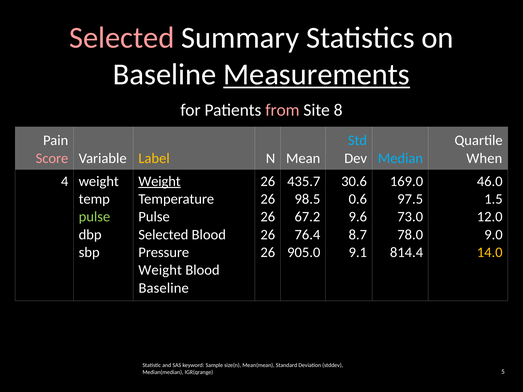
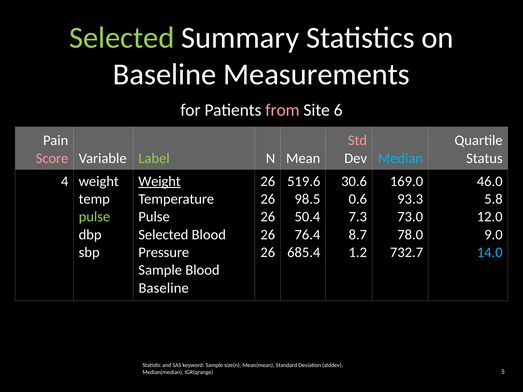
Selected at (122, 38) colour: pink -> light green
Measurements underline: present -> none
8: 8 -> 6
Std colour: light blue -> pink
Label colour: yellow -> light green
When: When -> Status
435.7: 435.7 -> 519.6
97.5: 97.5 -> 93.3
1.5: 1.5 -> 5.8
67.2: 67.2 -> 50.4
9.6: 9.6 -> 7.3
905.0: 905.0 -> 685.4
9.1: 9.1 -> 1.2
814.4: 814.4 -> 732.7
14.0 colour: yellow -> light blue
Weight at (160, 270): Weight -> Sample
